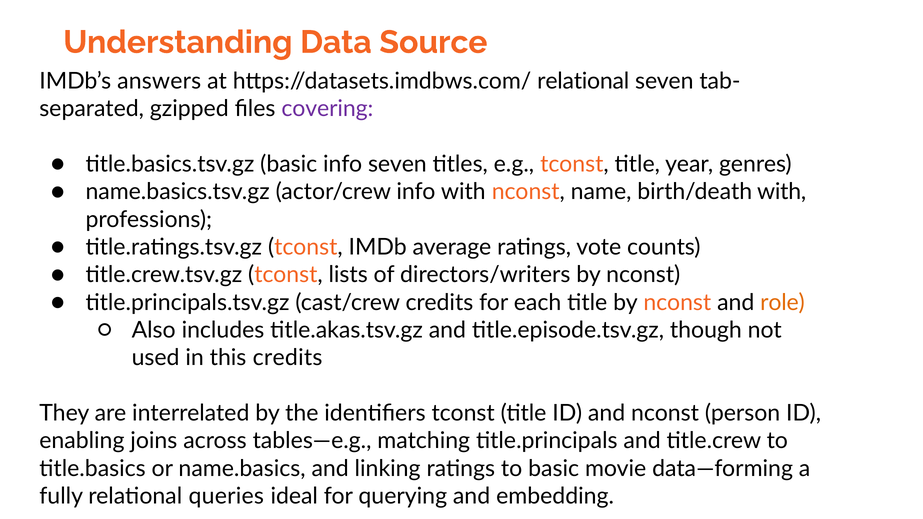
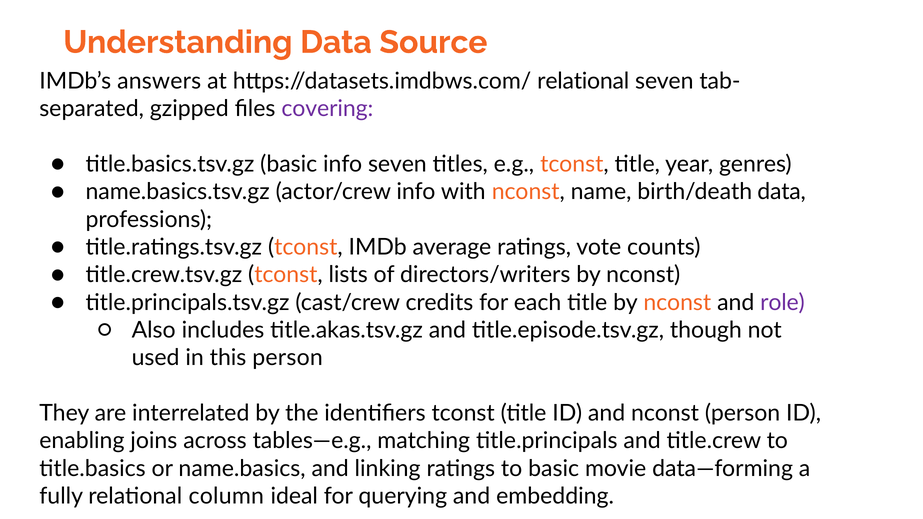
birth/death with: with -> data
role colour: orange -> purple
this credits: credits -> person
queries: queries -> column
